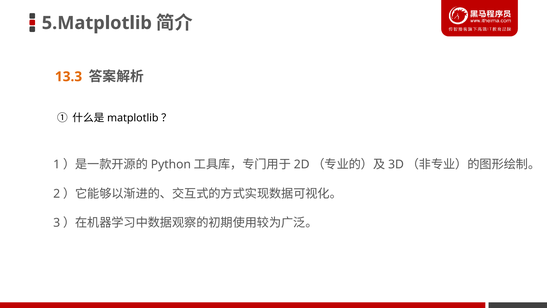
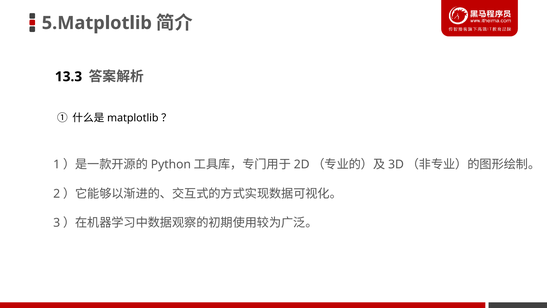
13.3 colour: orange -> black
